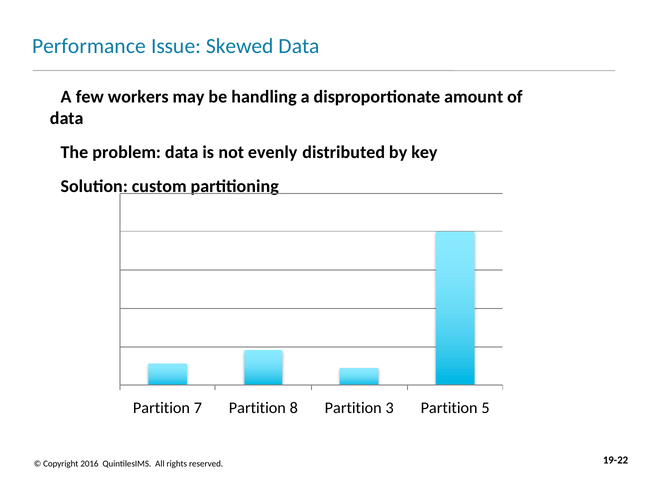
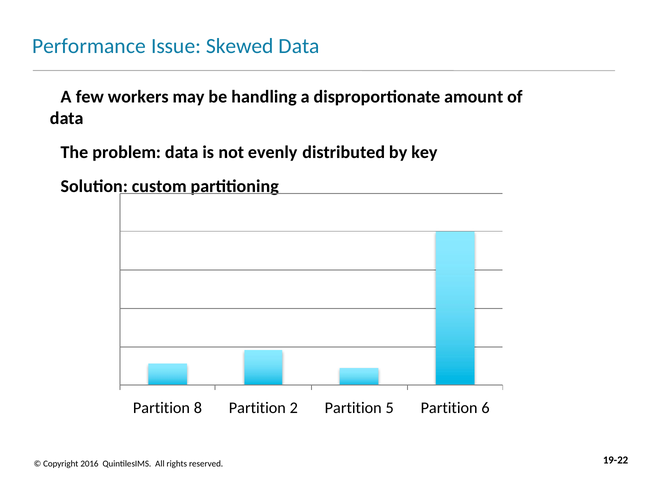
7: 7 -> 8
8: 8 -> 2
3: 3 -> 5
5: 5 -> 6
